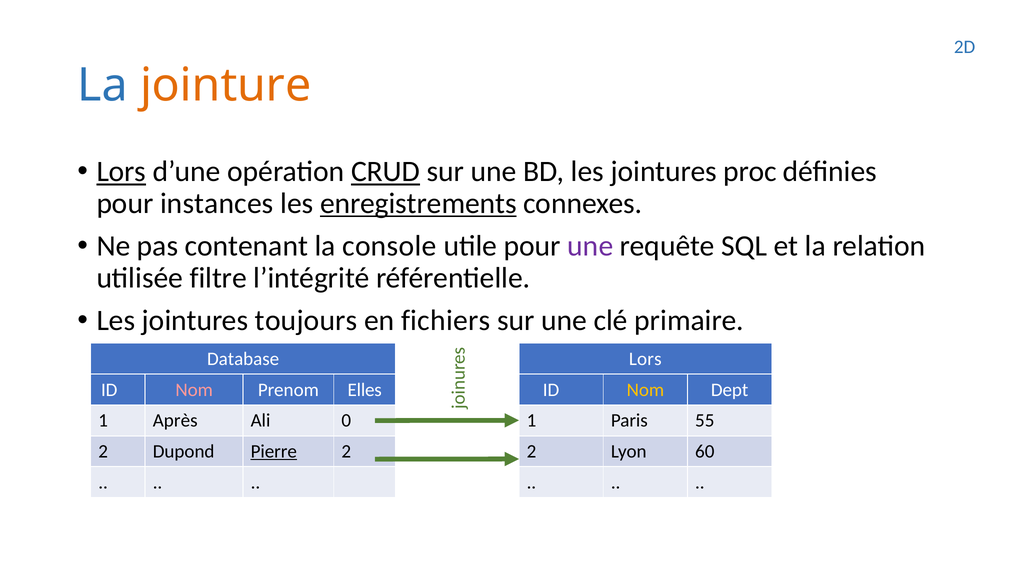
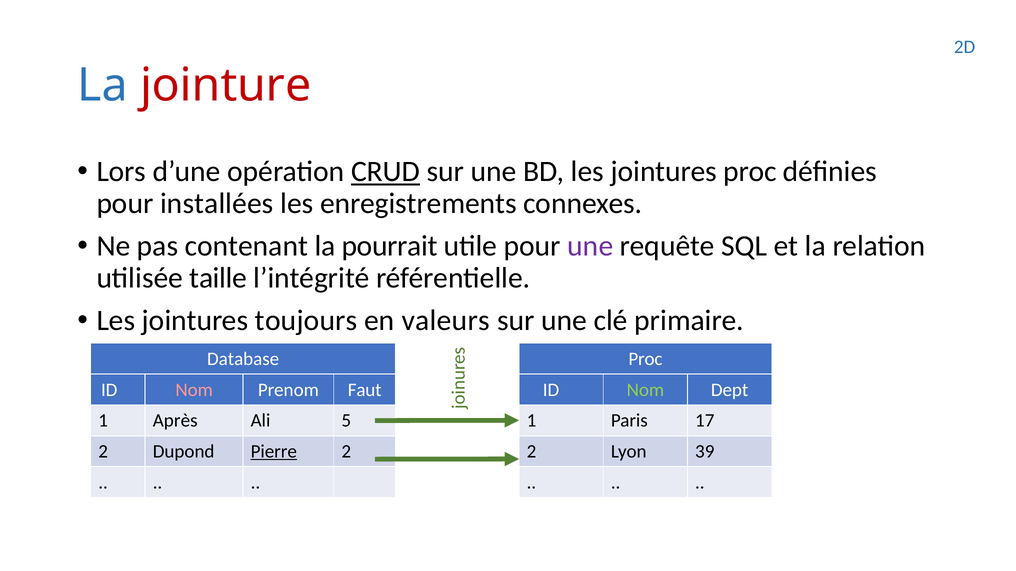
jointure colour: orange -> red
Lors at (121, 172) underline: present -> none
instances: instances -> installées
enregistrements underline: present -> none
console: console -> pourrait
filtre: filtre -> taille
fichiers: fichiers -> valeurs
Lors at (645, 359): Lors -> Proc
Elles: Elles -> Faut
Nom at (645, 390) colour: yellow -> light green
0: 0 -> 5
55: 55 -> 17
60: 60 -> 39
